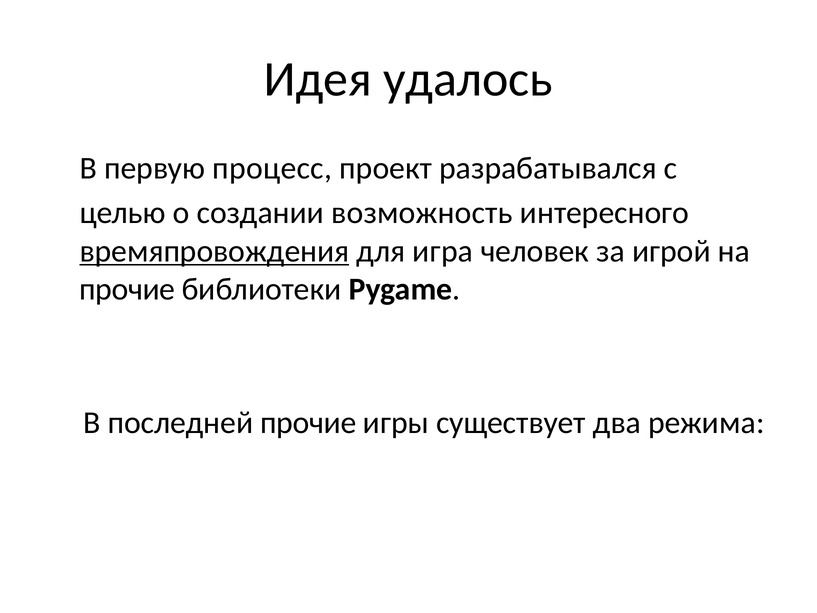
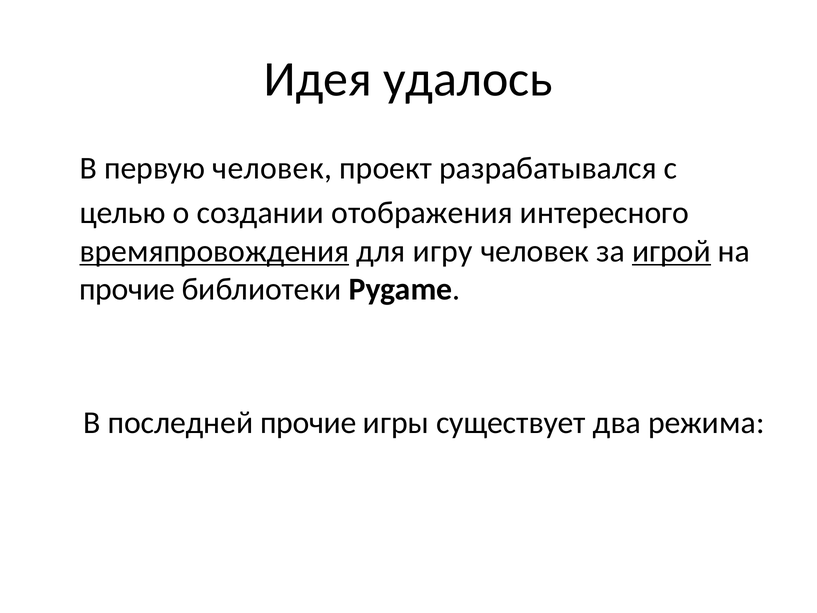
первую процесс: процесс -> человек
возможность: возможность -> отображения
игра: игра -> игру
игрой underline: none -> present
